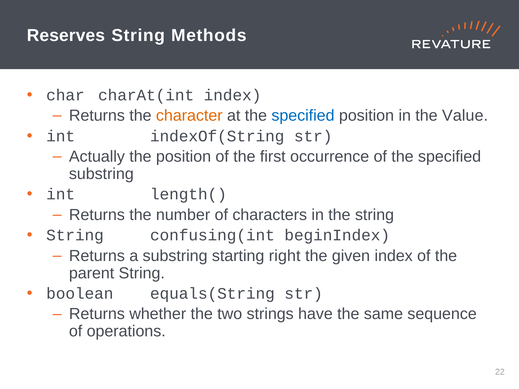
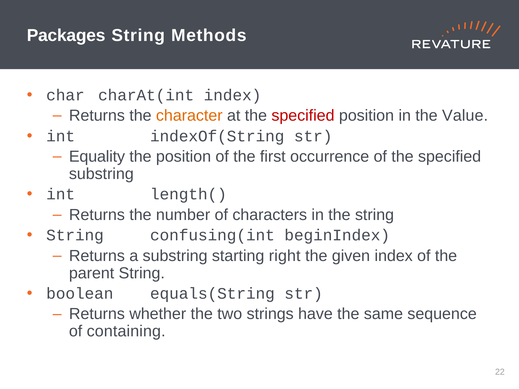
Reserves: Reserves -> Packages
specified at (303, 116) colour: blue -> red
Actually: Actually -> Equality
operations: operations -> containing
